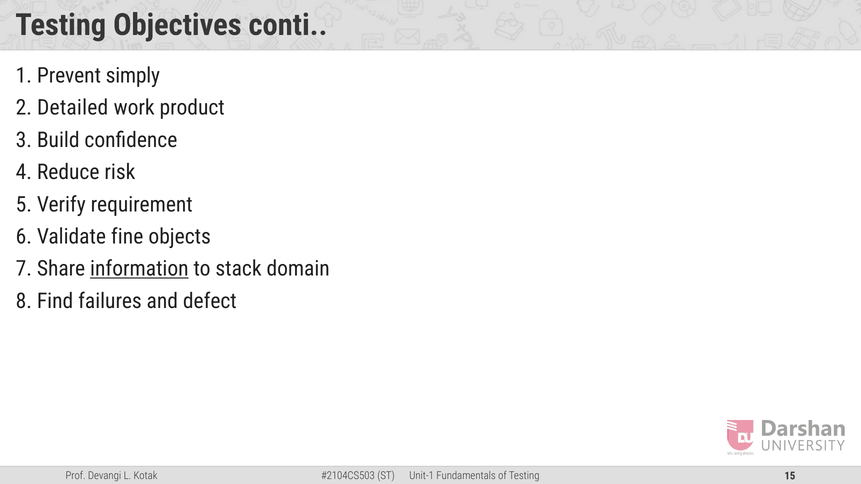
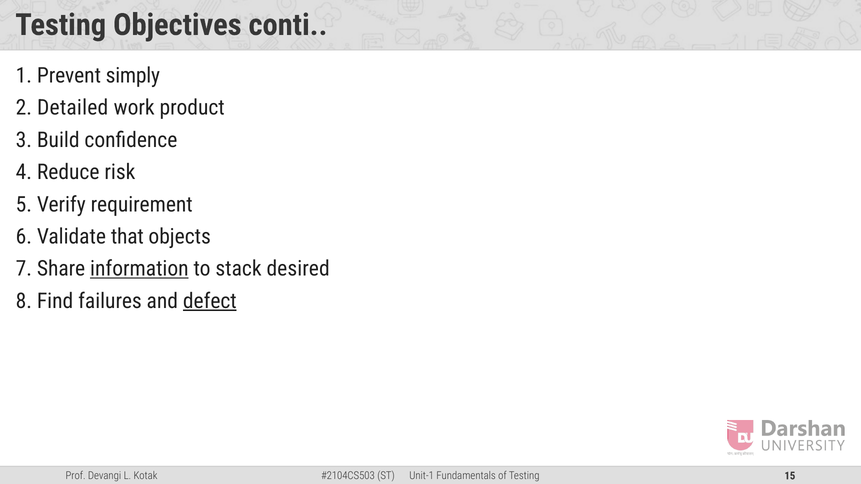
fine: fine -> that
domain: domain -> desired
defect underline: none -> present
